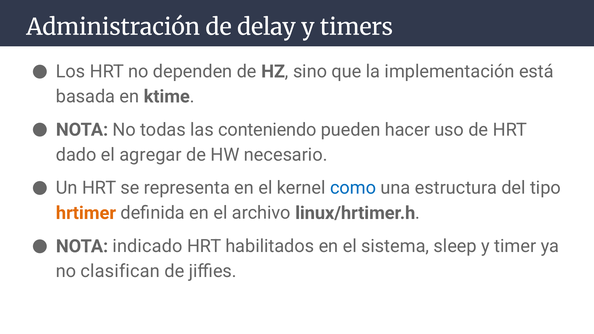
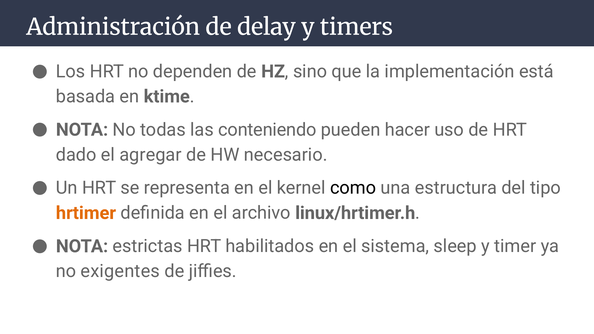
como colour: blue -> black
indicado: indicado -> estrictas
clasifican: clasifican -> exigentes
